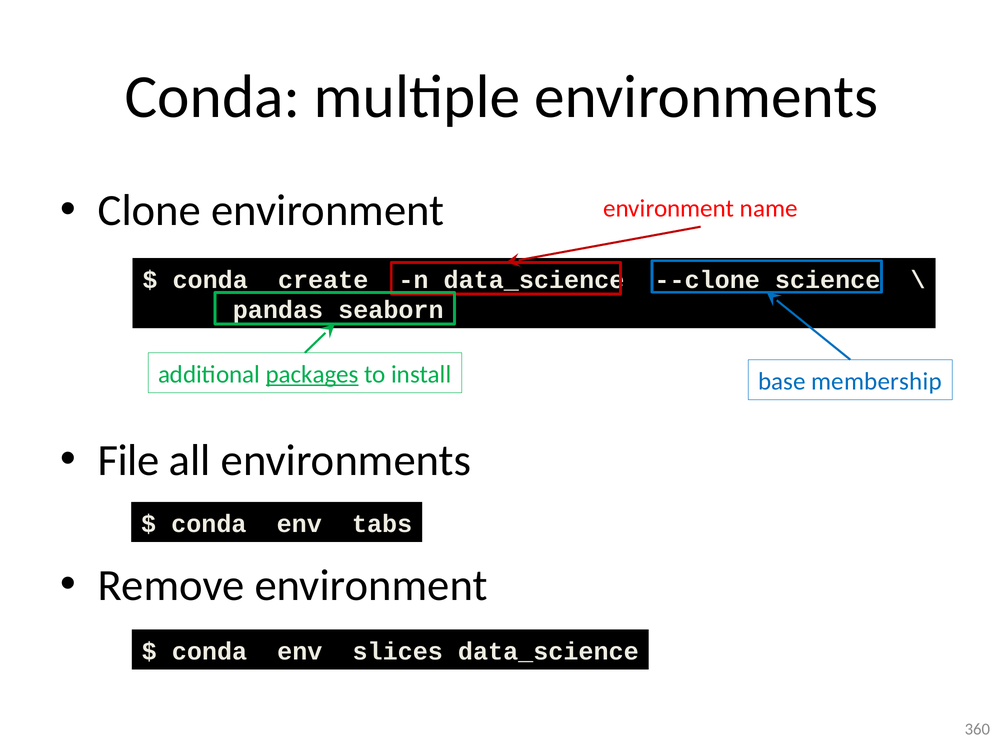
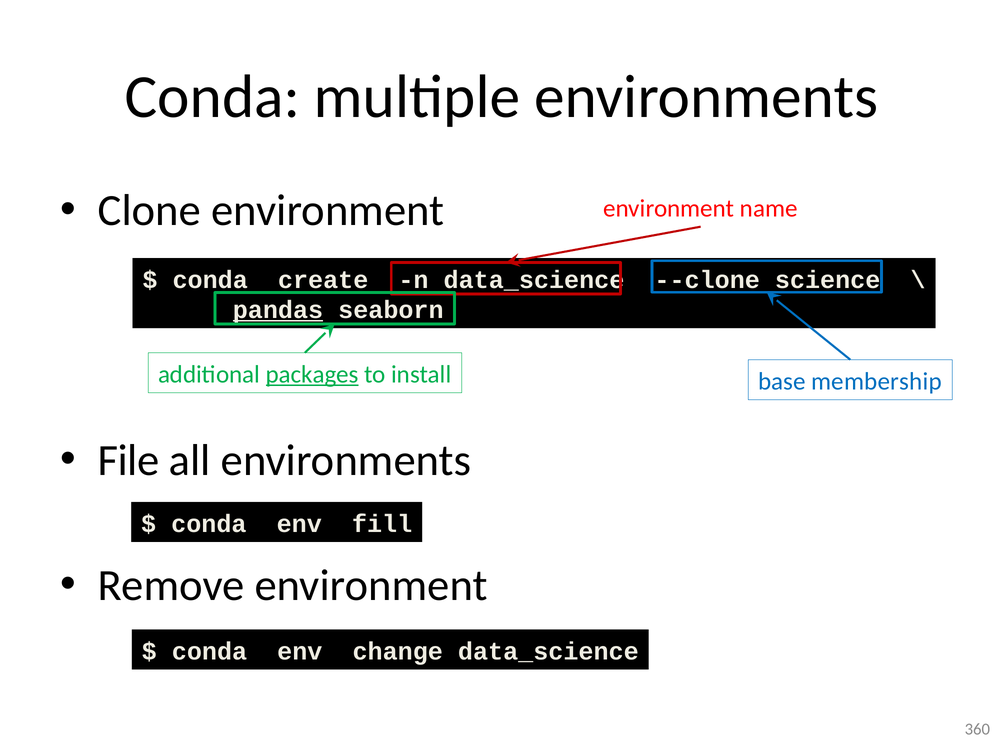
pandas underline: none -> present
tabs: tabs -> fill
slices: slices -> change
